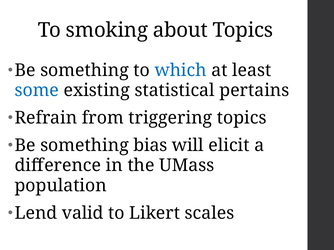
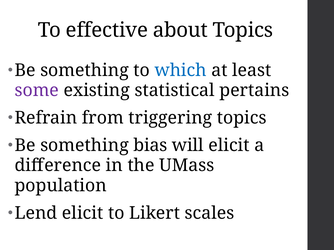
smoking: smoking -> effective
some colour: blue -> purple
Lend valid: valid -> elicit
